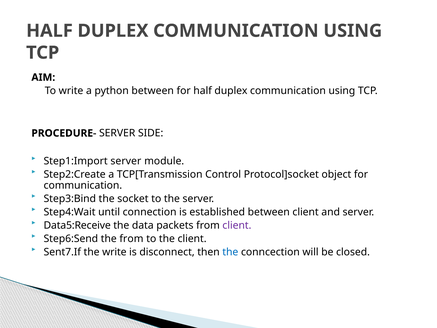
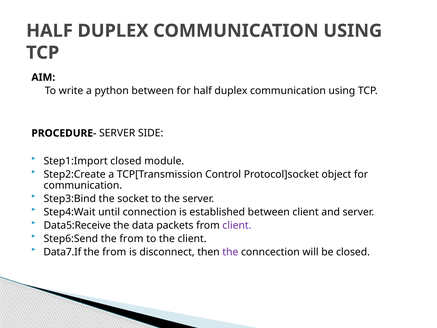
Step1:Import server: server -> closed
Sent7.If: Sent7.If -> Data7.If
write at (114, 252): write -> from
the at (230, 252) colour: blue -> purple
